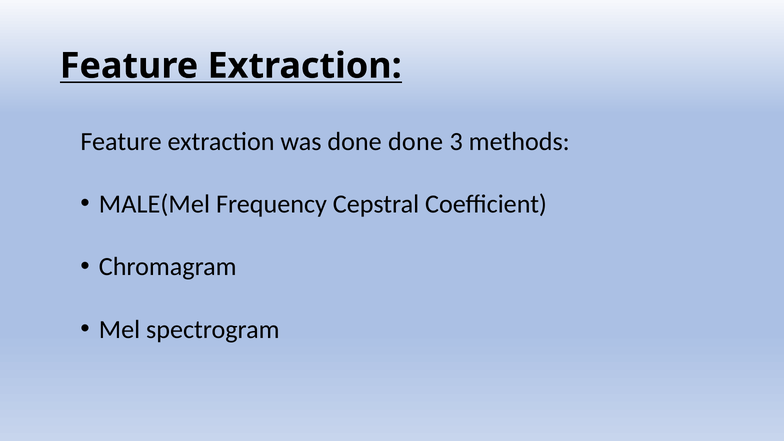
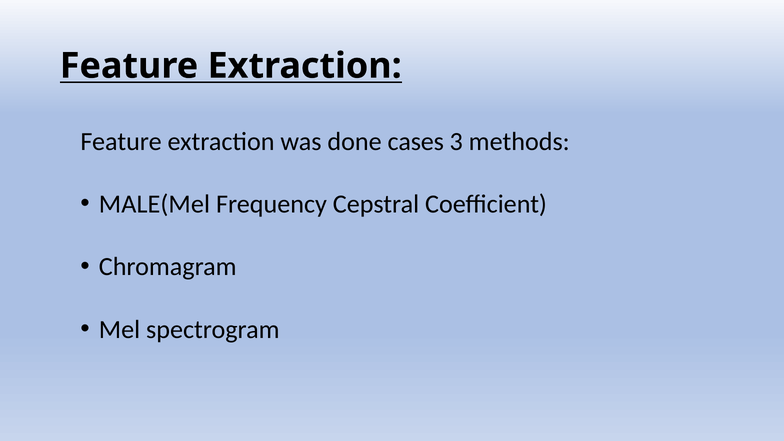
done done: done -> cases
